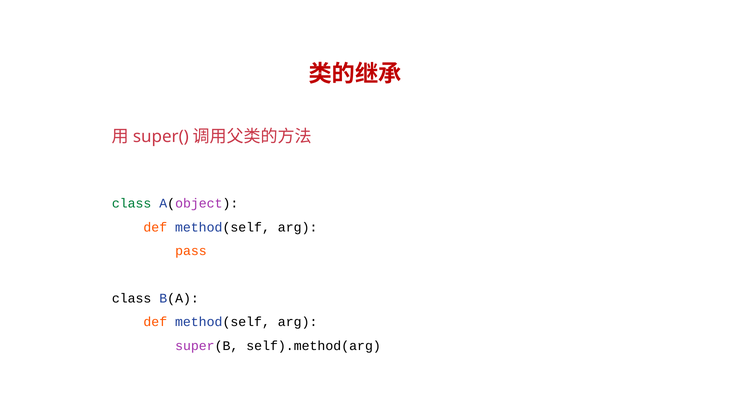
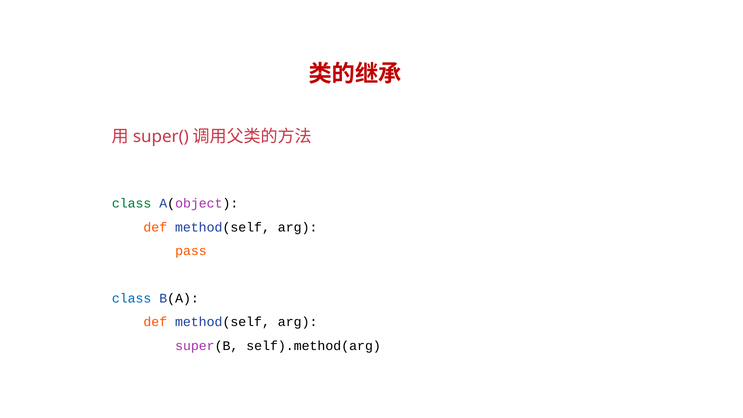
class at (132, 298) colour: black -> blue
